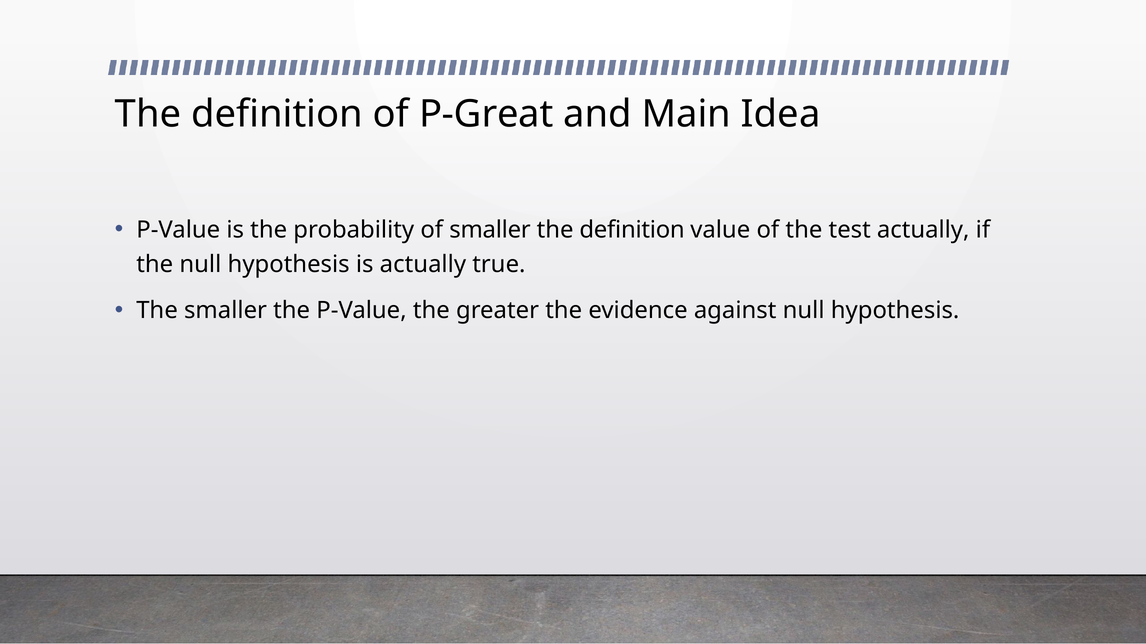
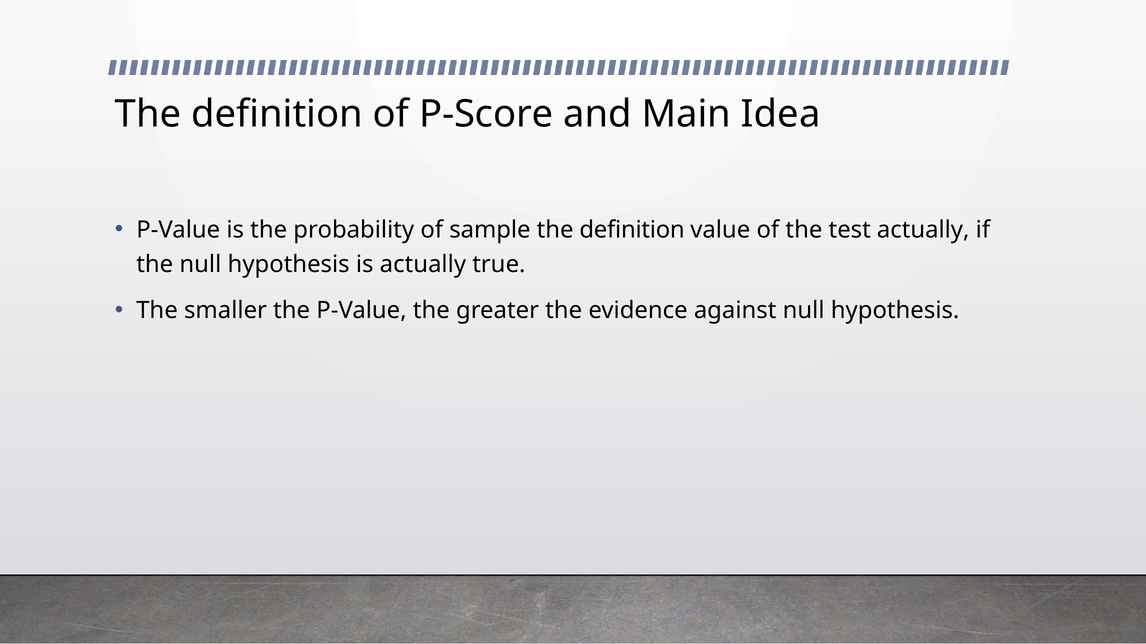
P-Great: P-Great -> P-Score
of smaller: smaller -> sample
